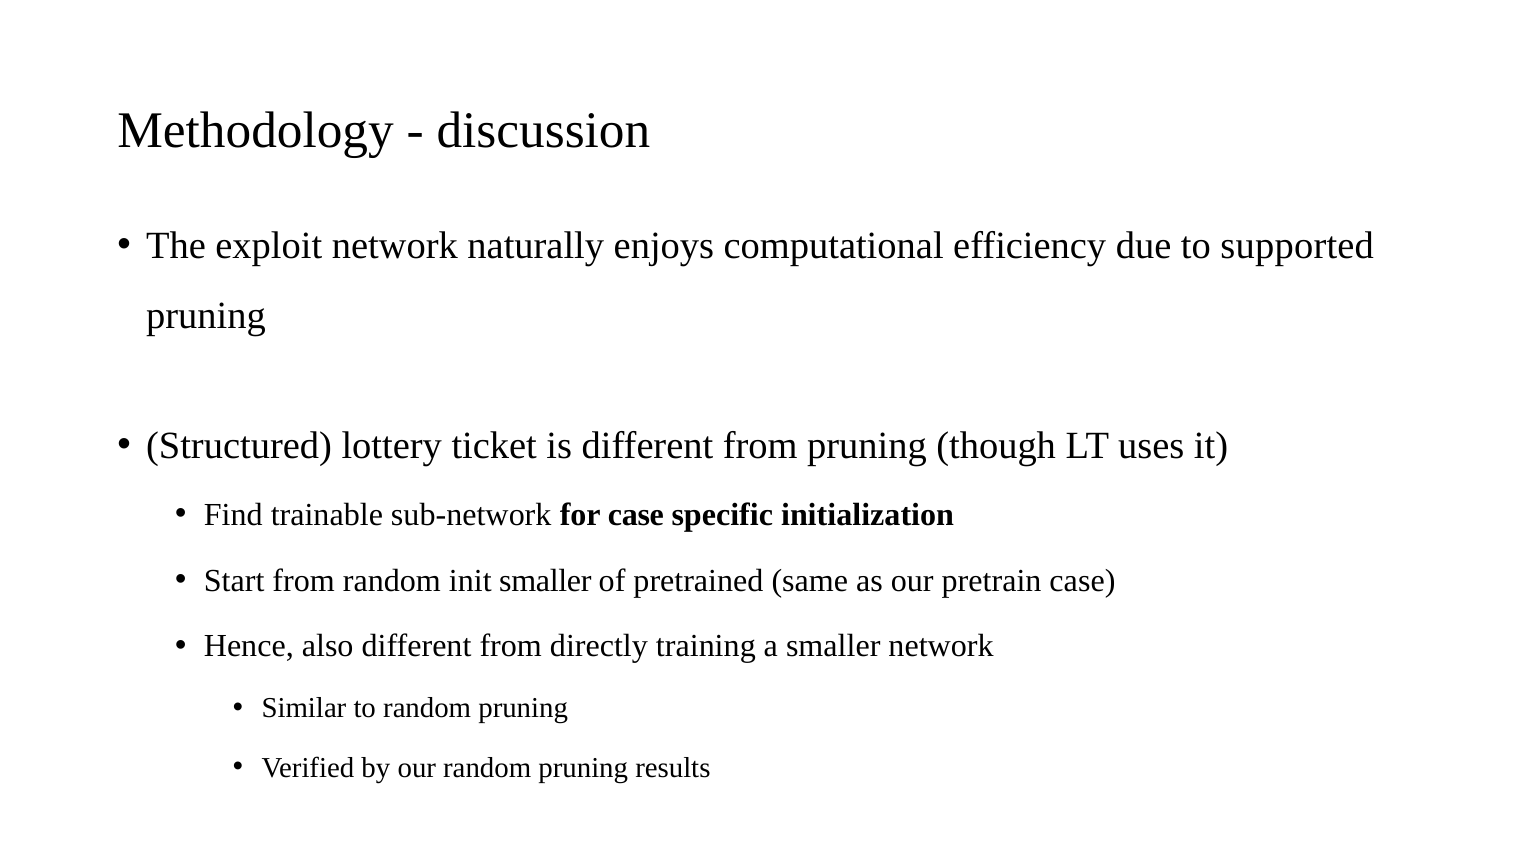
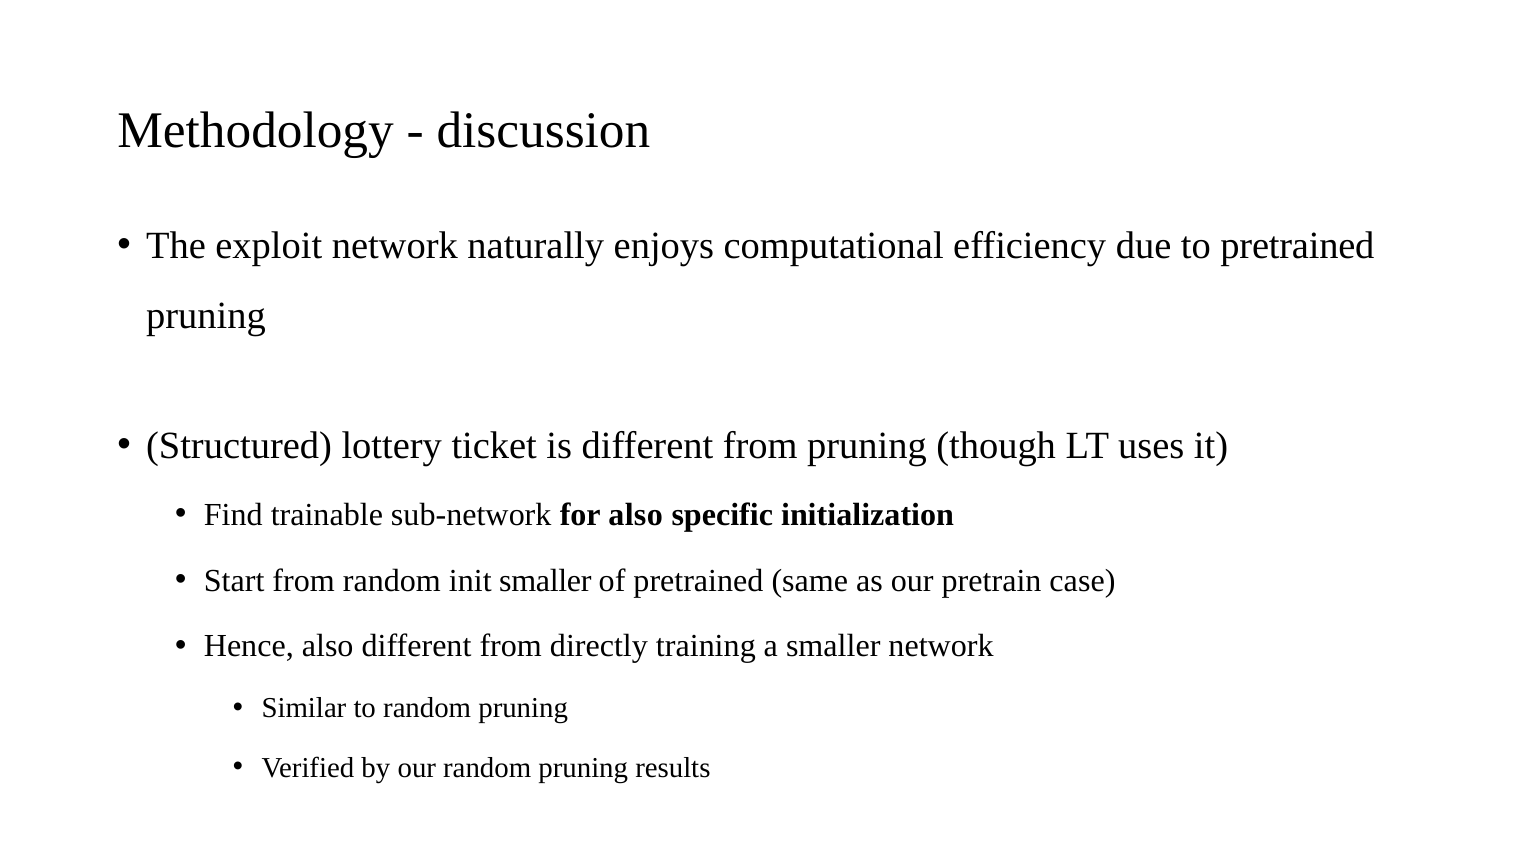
to supported: supported -> pretrained
for case: case -> also
